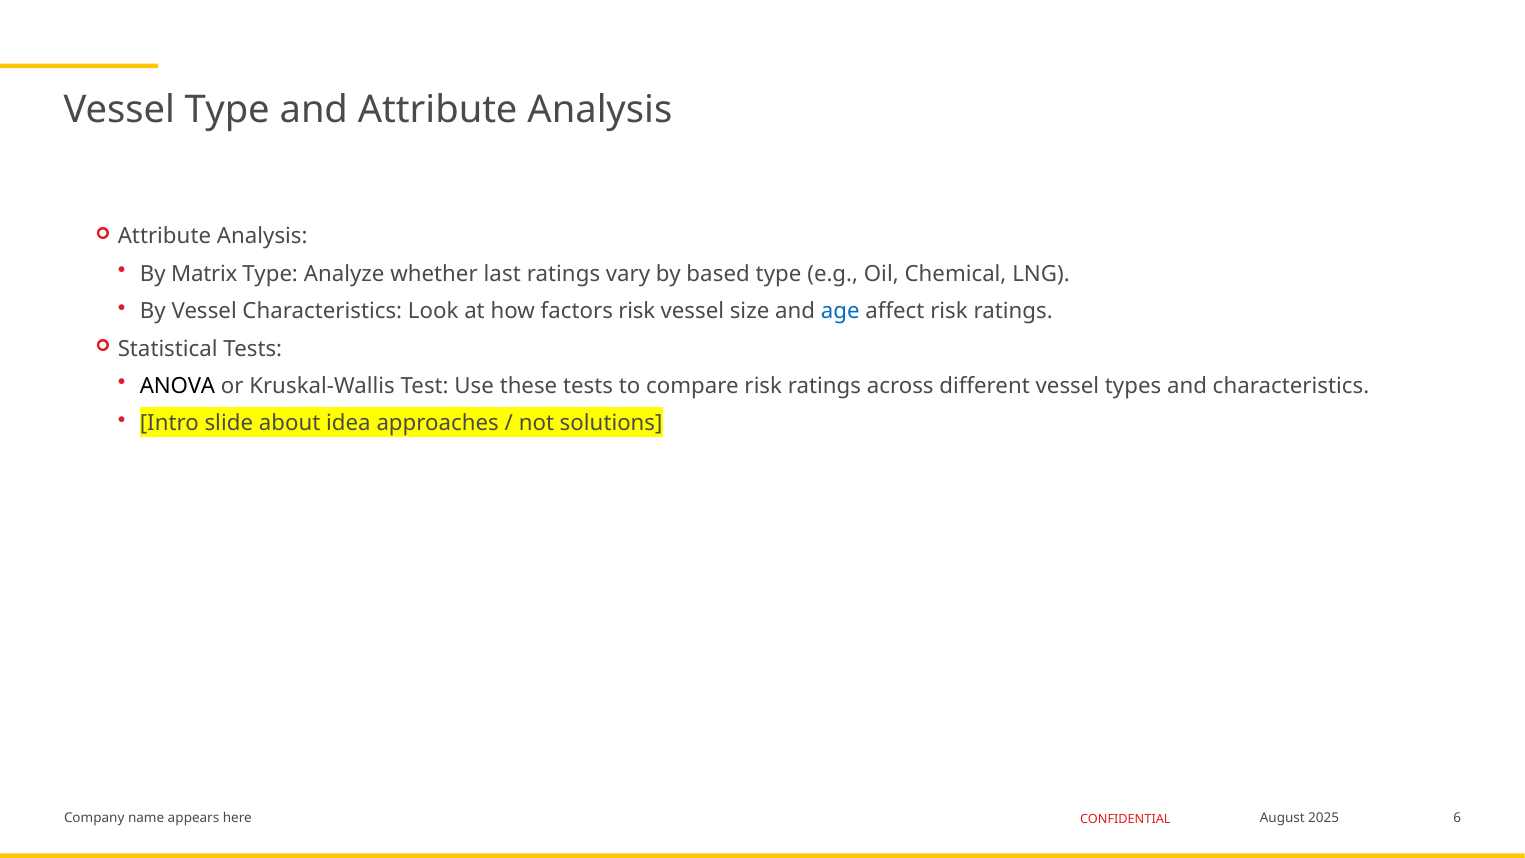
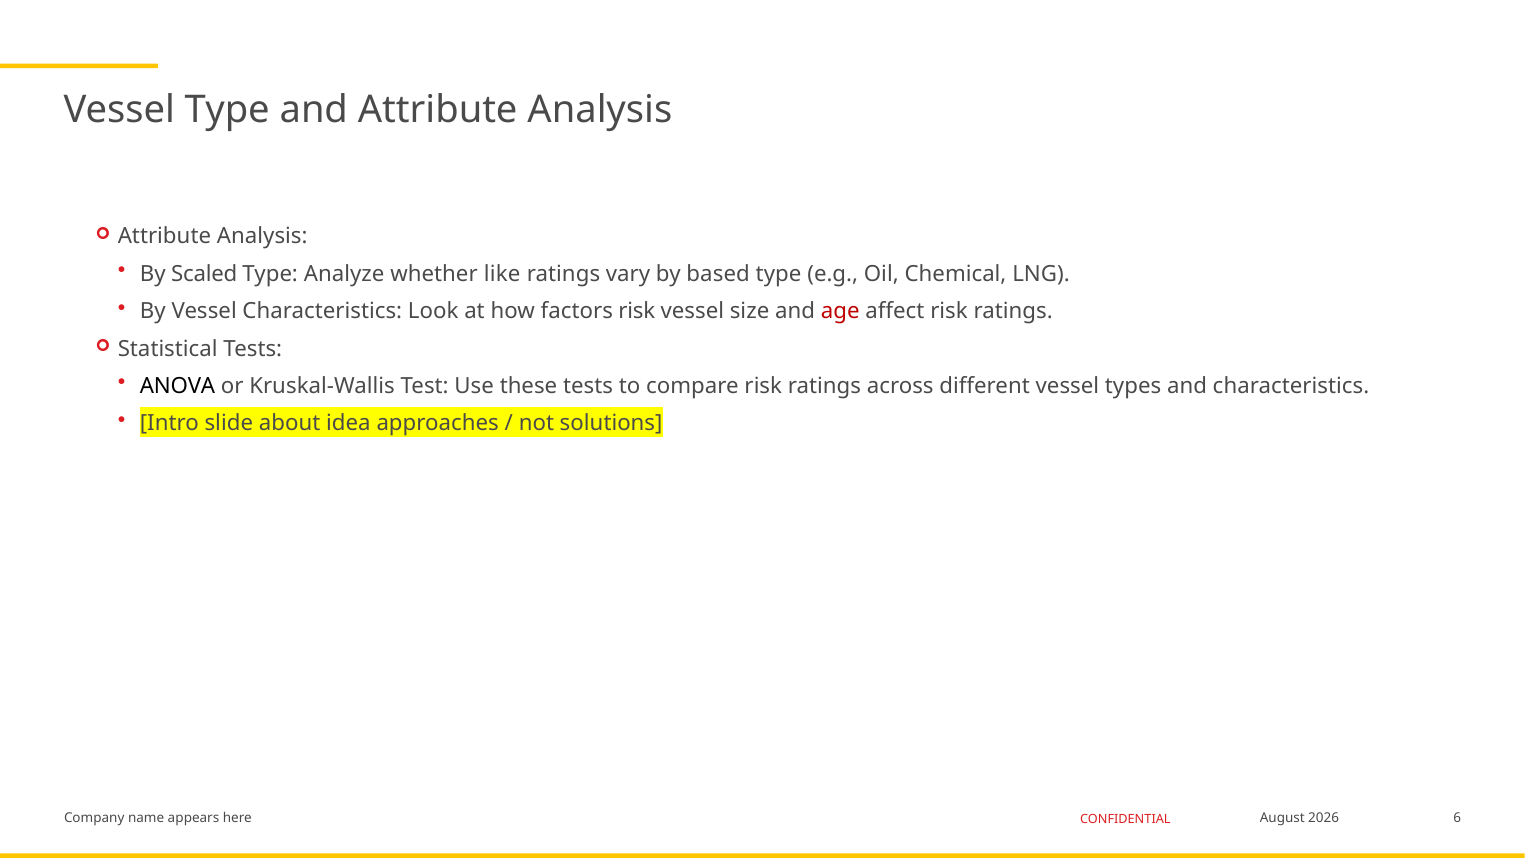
Matrix: Matrix -> Scaled
last: last -> like
age colour: blue -> red
2025: 2025 -> 2026
